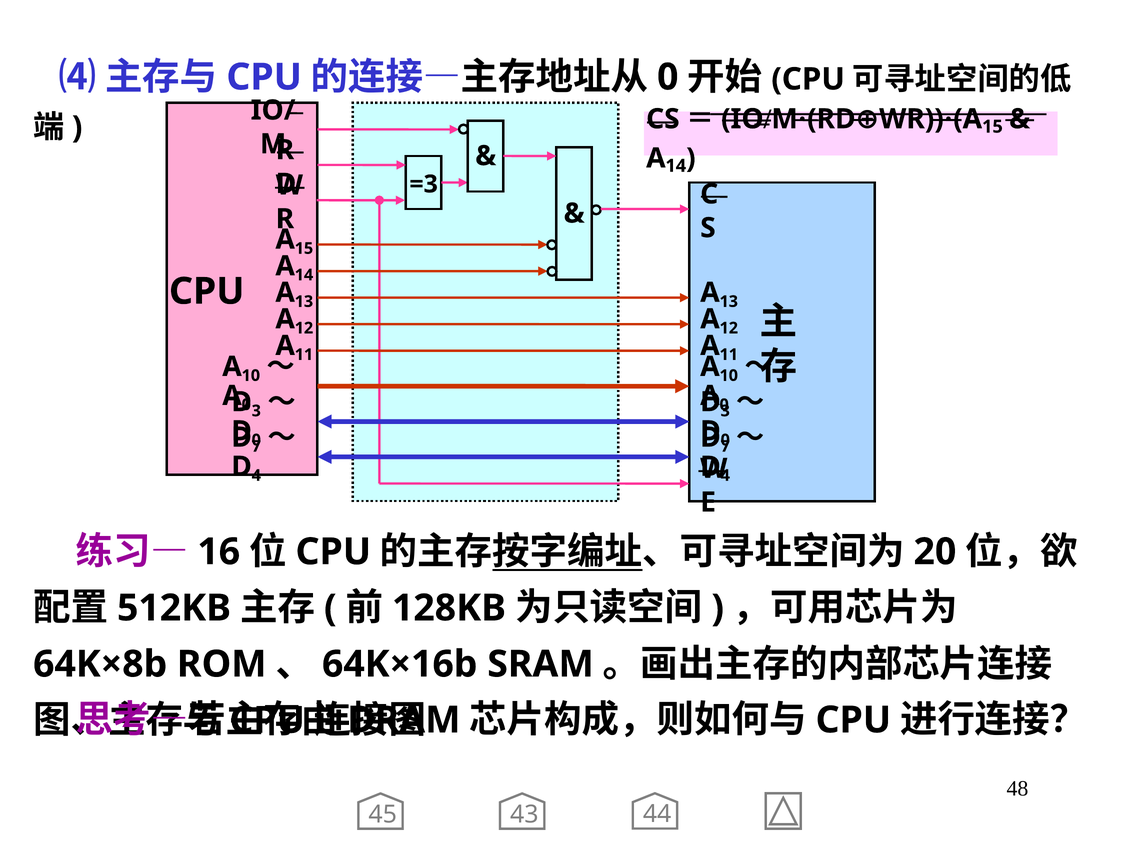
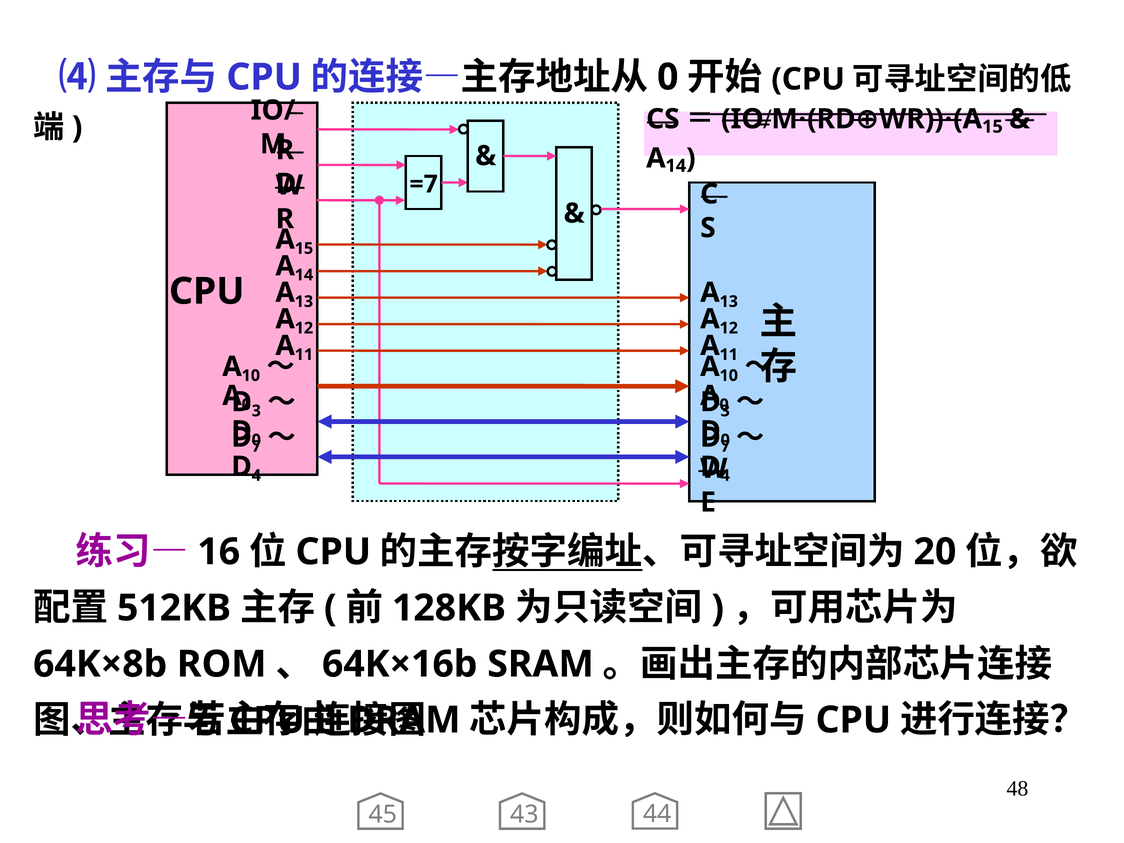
=3: =3 -> =7
